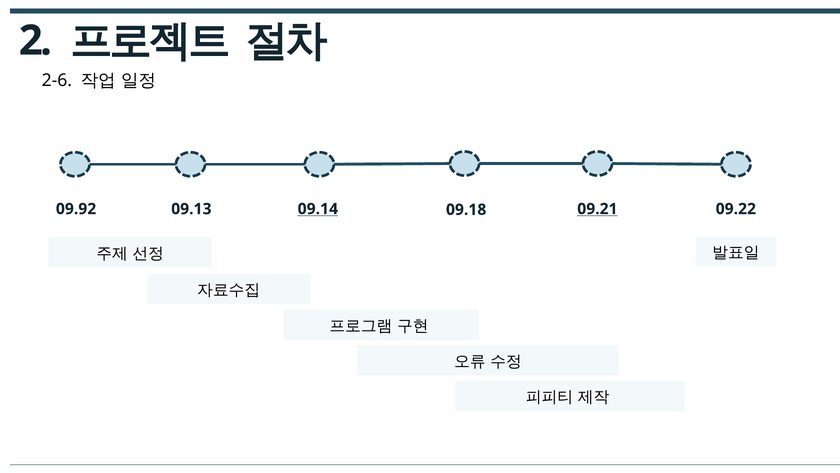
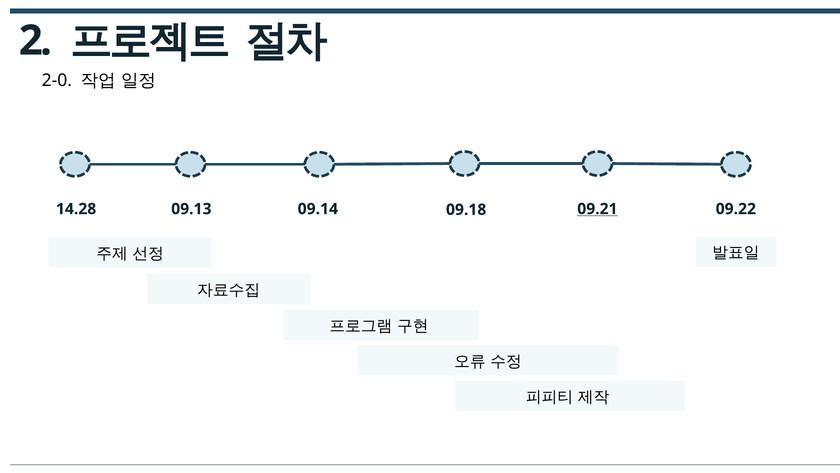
2-6: 2-6 -> 2-0
09.92: 09.92 -> 14.28
09.14 underline: present -> none
